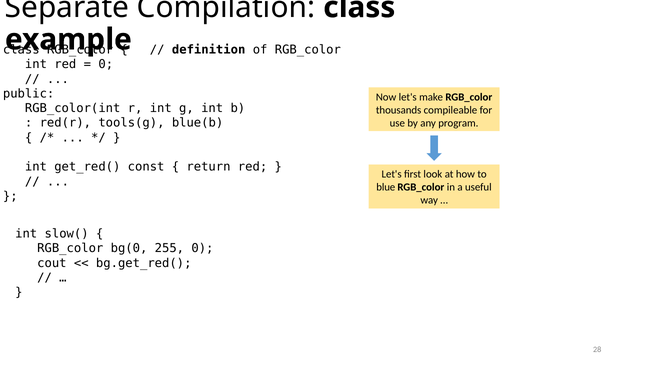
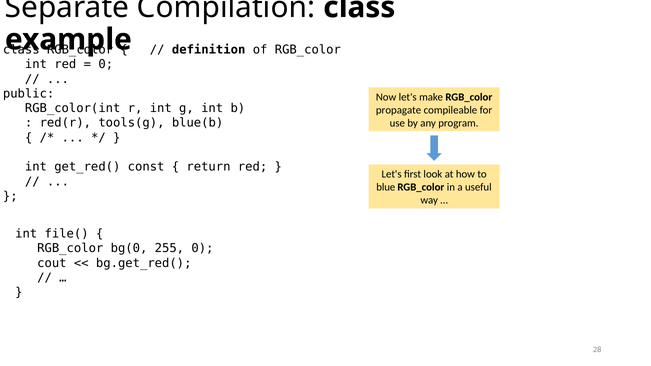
thousands: thousands -> propagate
slow(: slow( -> file(
